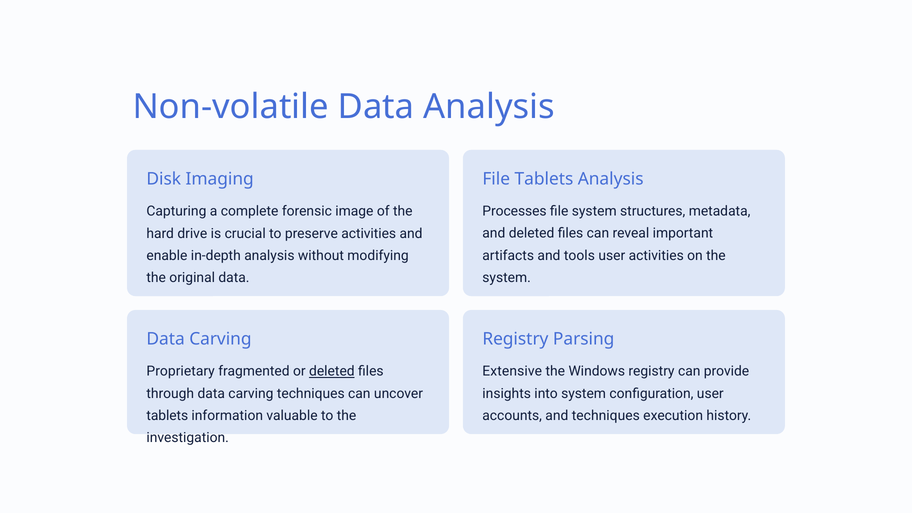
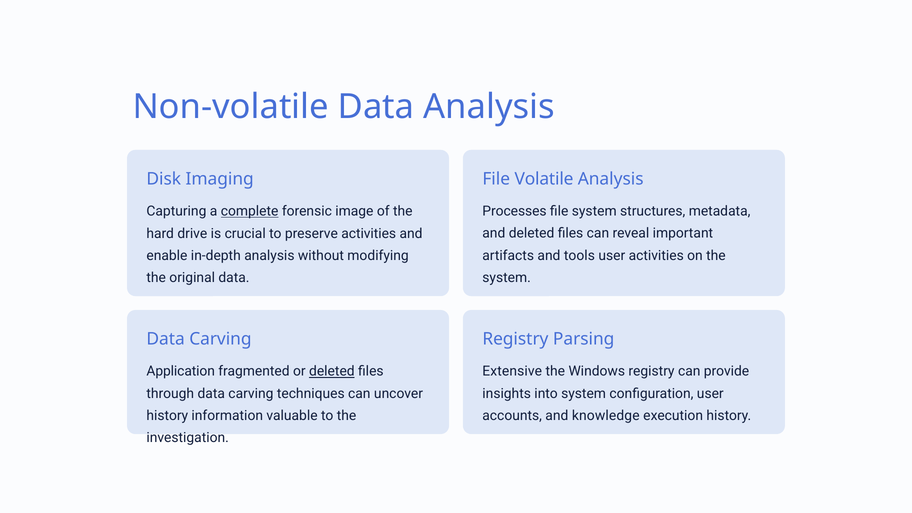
File Tablets: Tablets -> Volatile
complete underline: none -> present
Proprietary: Proprietary -> Application
tablets at (167, 416): tablets -> history
and techniques: techniques -> knowledge
